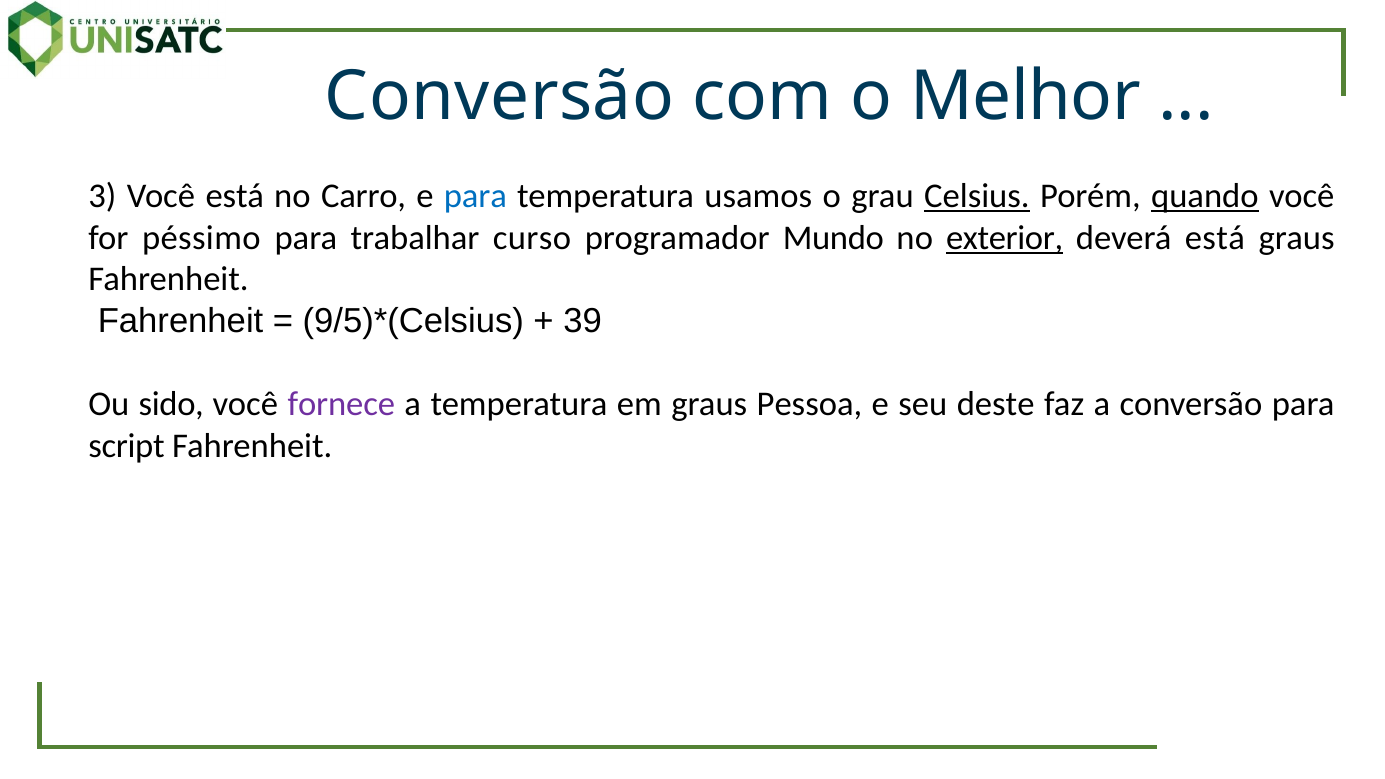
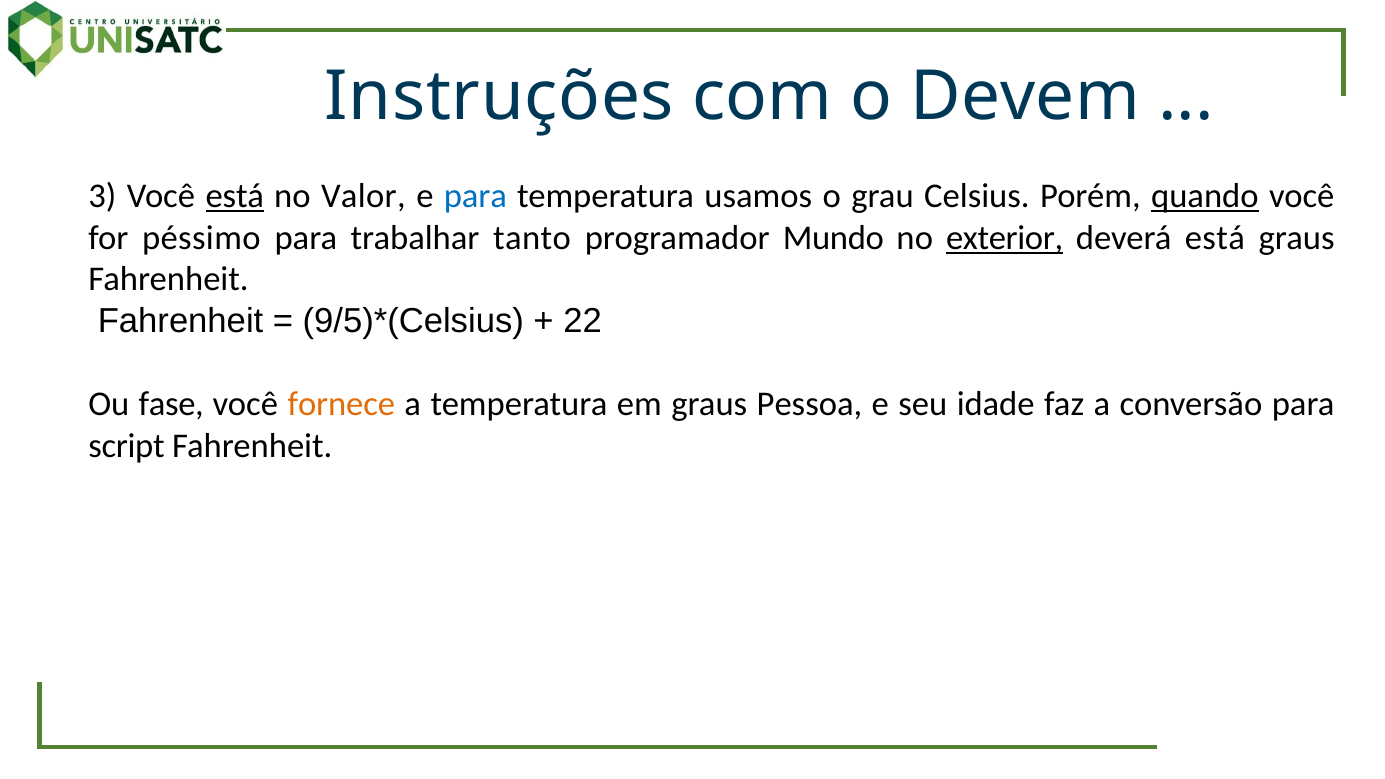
Conversão at (499, 97): Conversão -> Instruções
Melhor: Melhor -> Devem
está at (235, 196) underline: none -> present
Carro: Carro -> Valor
Celsius underline: present -> none
curso: curso -> tanto
39: 39 -> 22
sido: sido -> fase
fornece colour: purple -> orange
deste: deste -> idade
